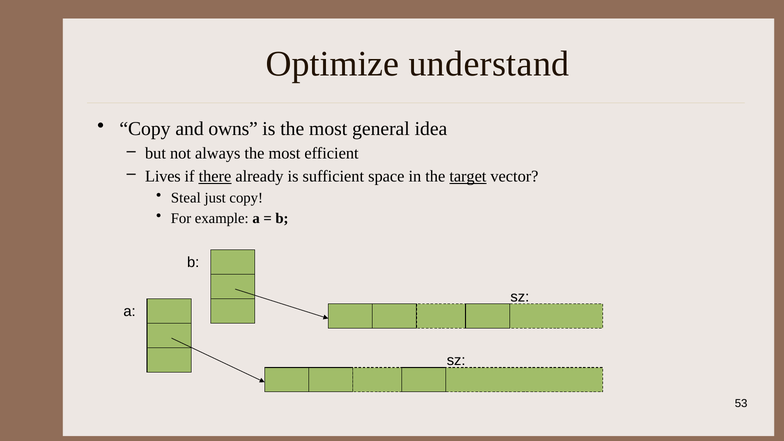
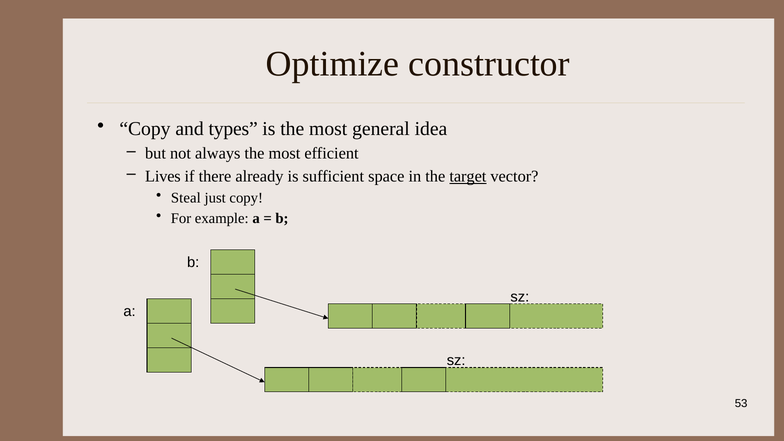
understand: understand -> constructor
owns: owns -> types
there underline: present -> none
